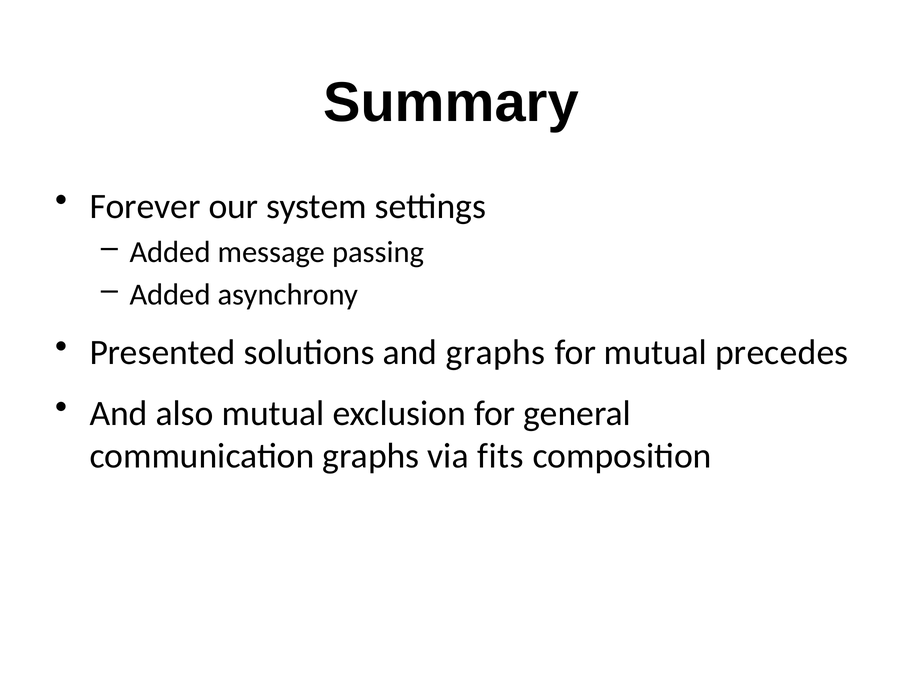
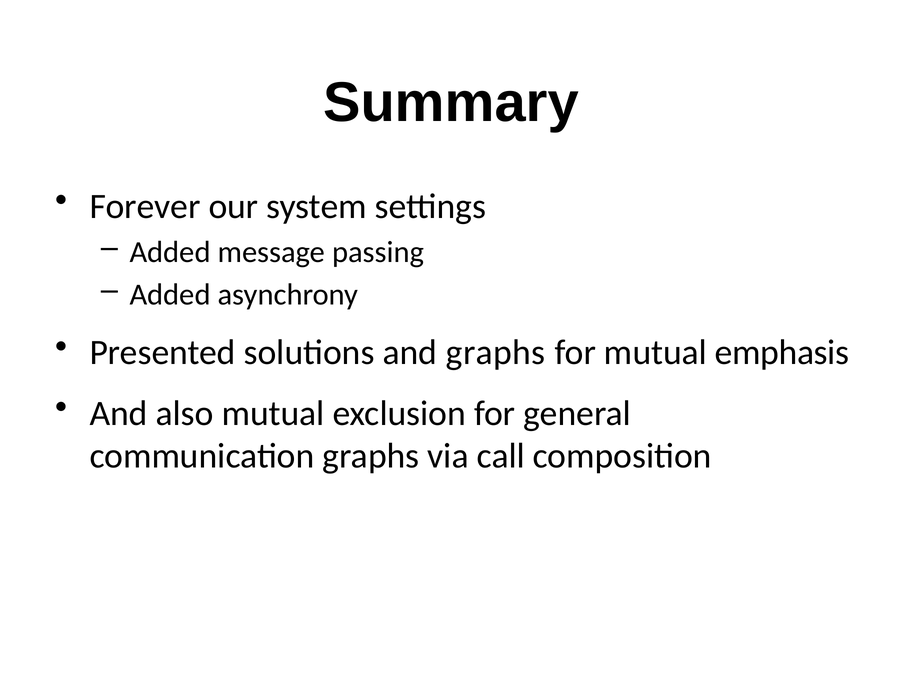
precedes: precedes -> emphasis
fits: fits -> call
